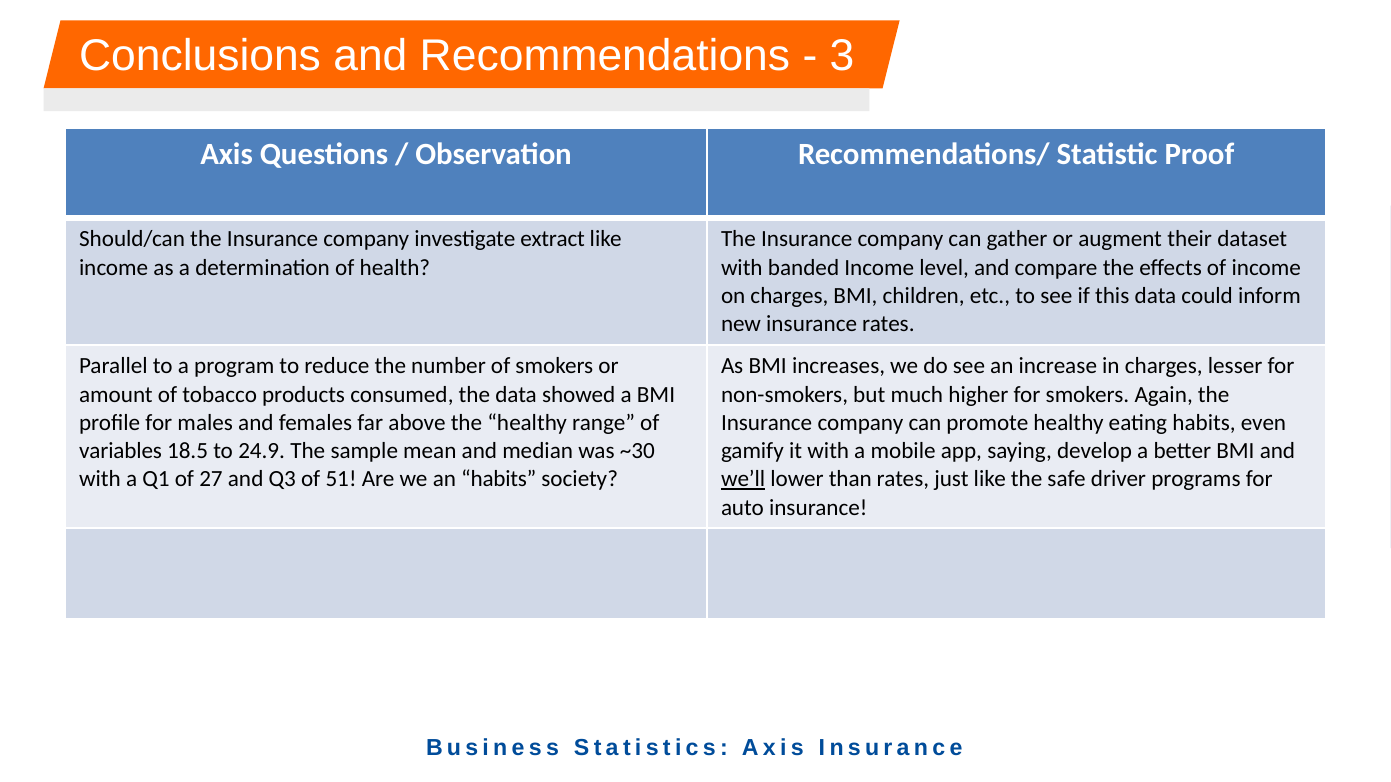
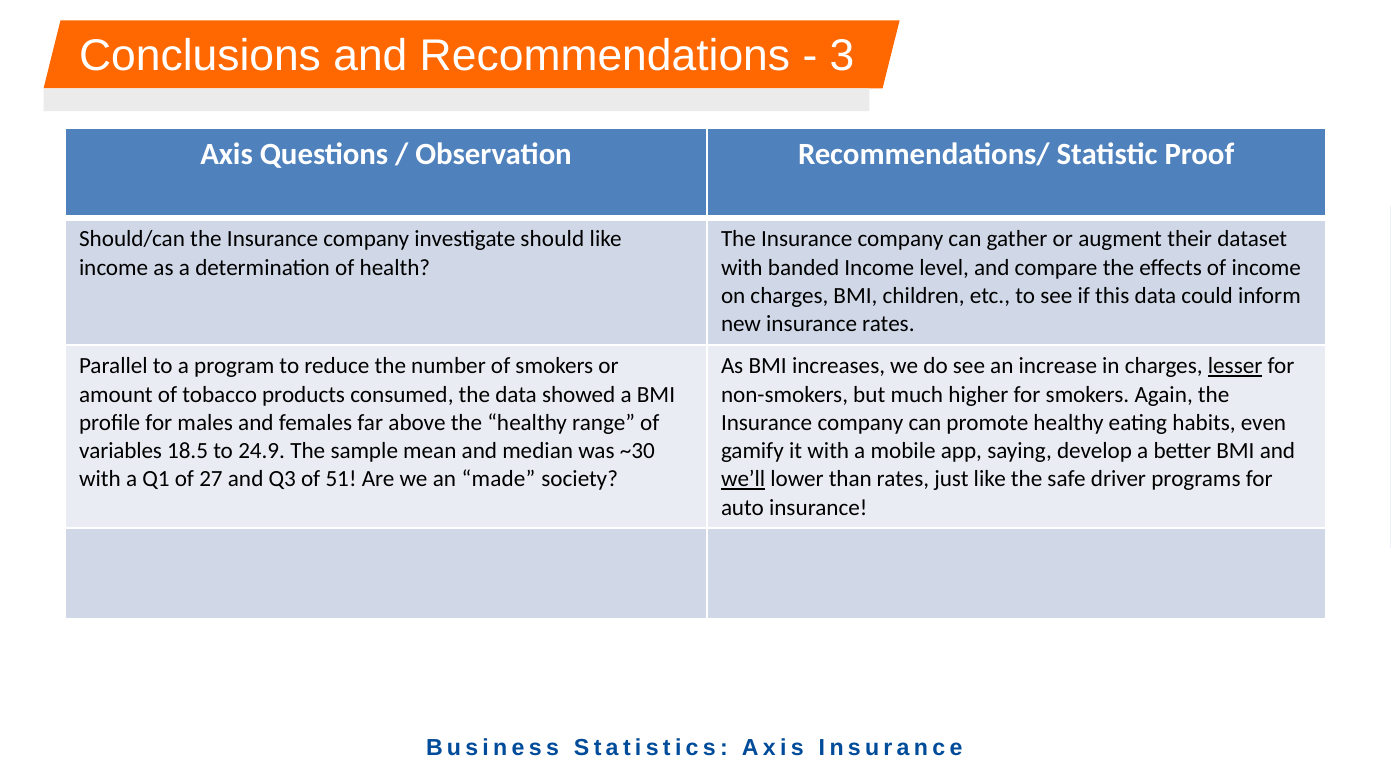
extract: extract -> should
lesser underline: none -> present
an habits: habits -> made
